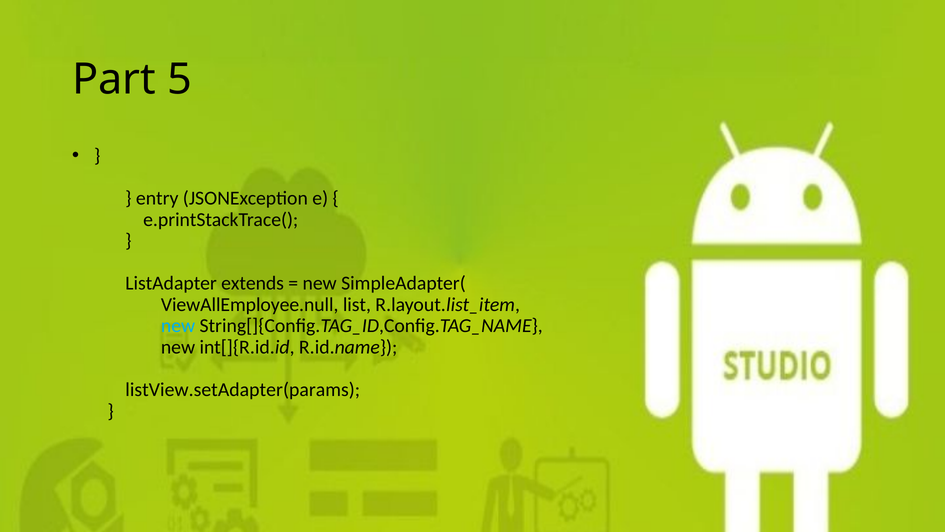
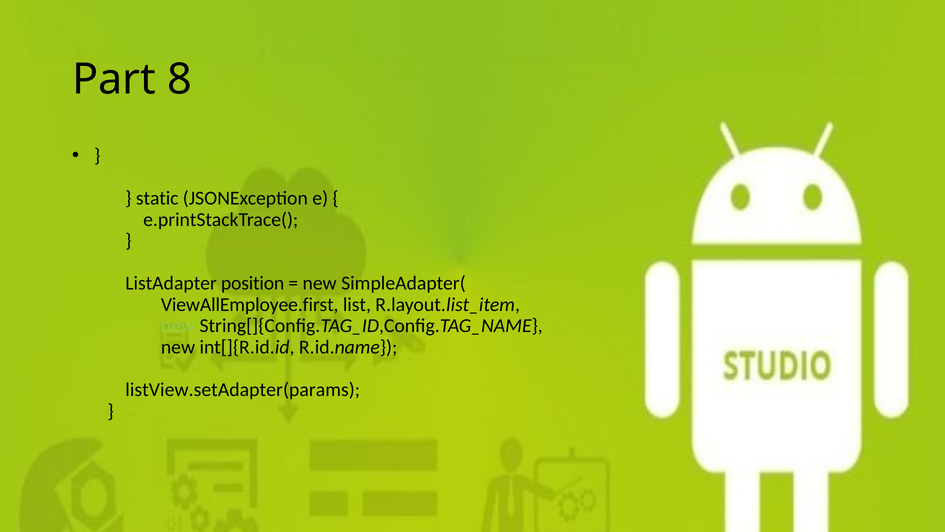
5: 5 -> 8
entry: entry -> static
extends: extends -> position
ViewAllEmployee.null: ViewAllEmployee.null -> ViewAllEmployee.first
new at (178, 326) colour: light blue -> light green
